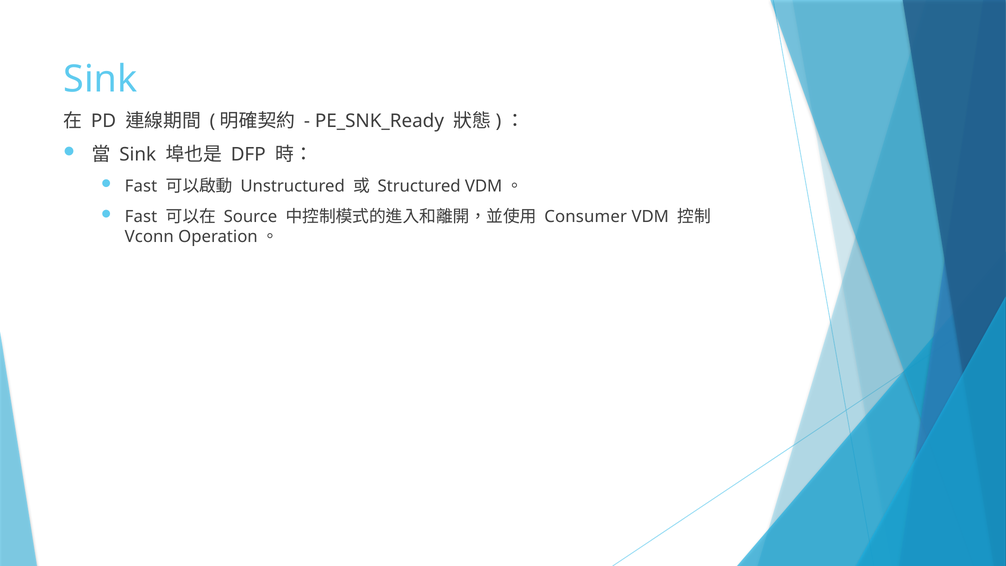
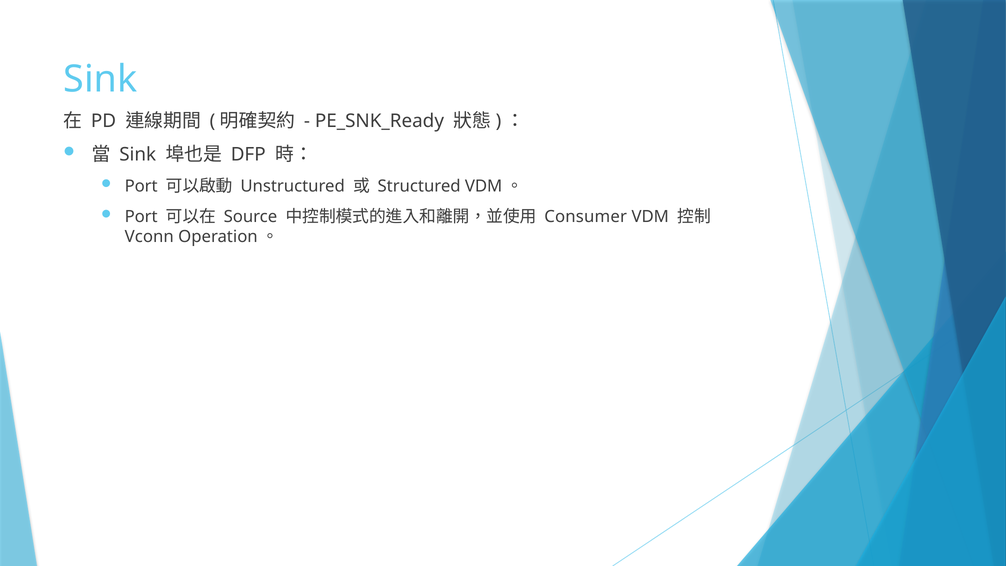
Fast at (141, 186): Fast -> Port
Fast at (141, 217): Fast -> Port
